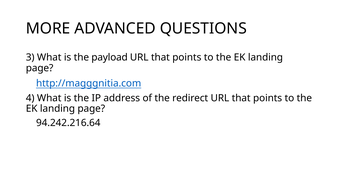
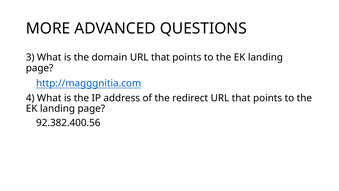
payload: payload -> domain
94.242.216.64: 94.242.216.64 -> 92.382.400.56
